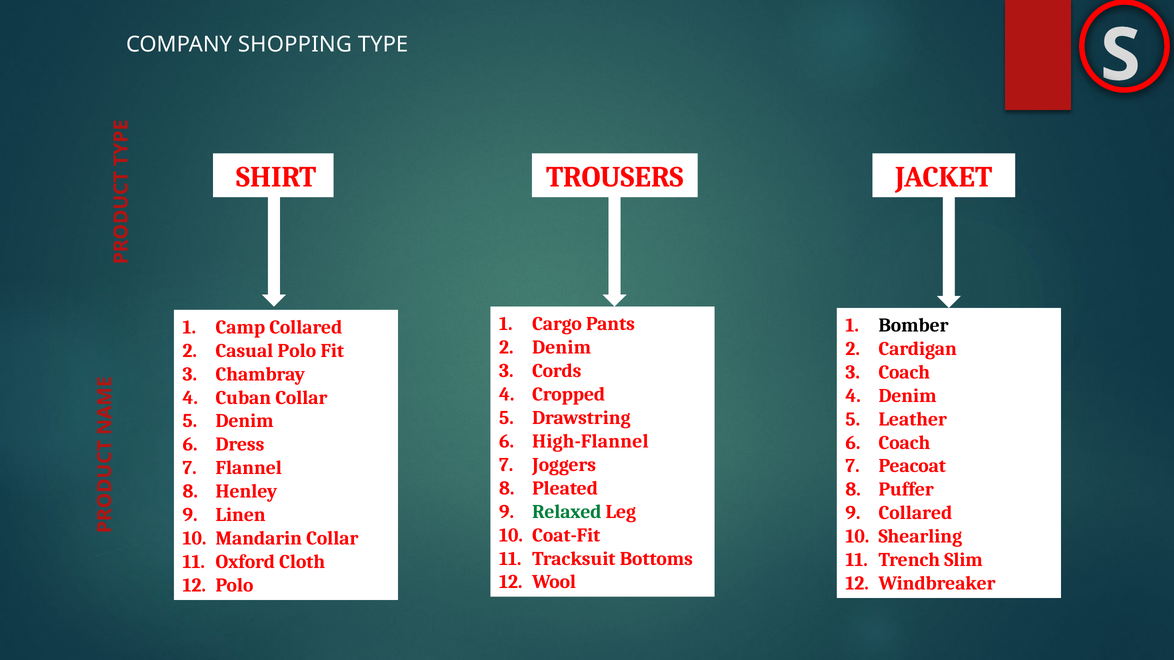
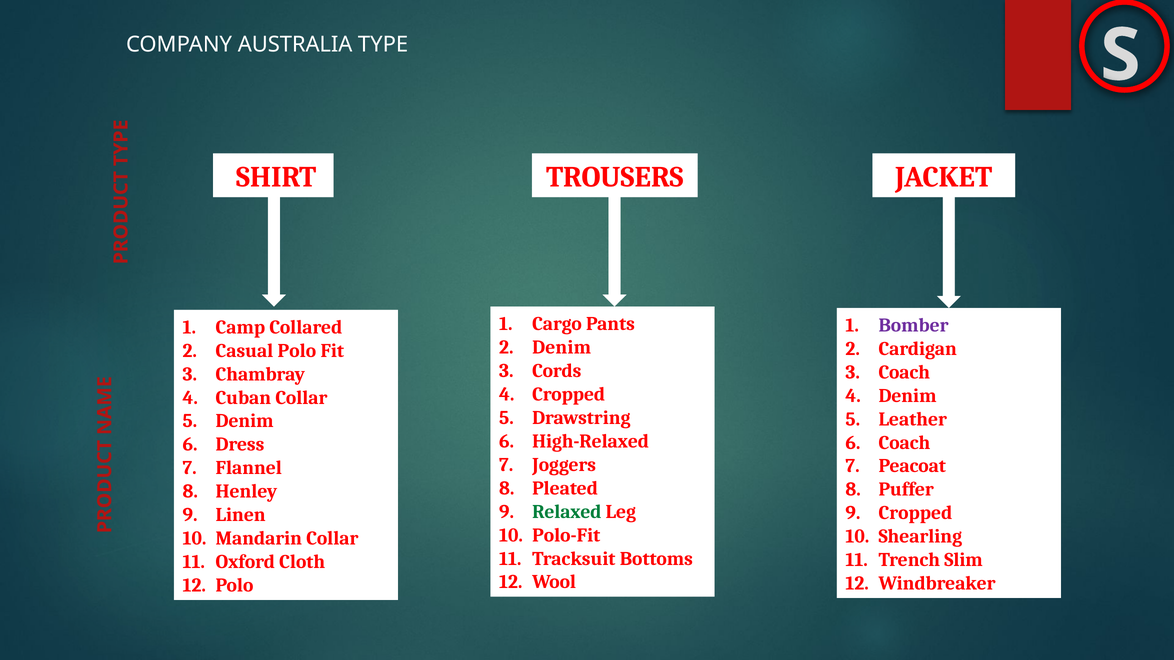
SHOPPING: SHOPPING -> AUSTRALIA
Bomber colour: black -> purple
High-Flannel: High-Flannel -> High-Relaxed
Collared at (915, 513): Collared -> Cropped
Coat-Fit: Coat-Fit -> Polo-Fit
